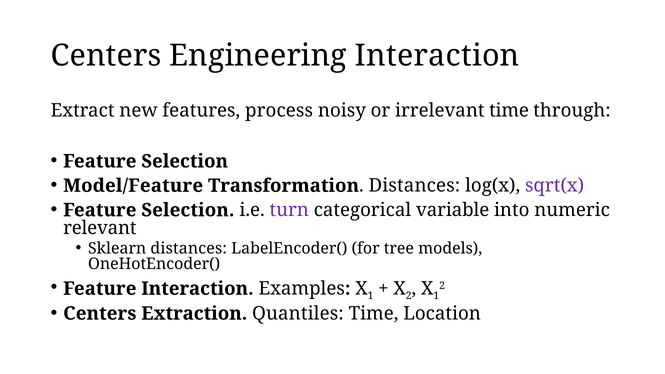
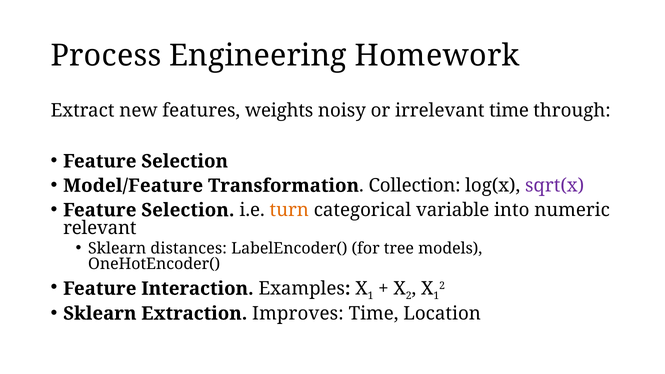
Centers at (106, 56): Centers -> Process
Engineering Interaction: Interaction -> Homework
process: process -> weights
Transformation Distances: Distances -> Collection
turn colour: purple -> orange
Centers at (100, 314): Centers -> Sklearn
Quantiles: Quantiles -> Improves
